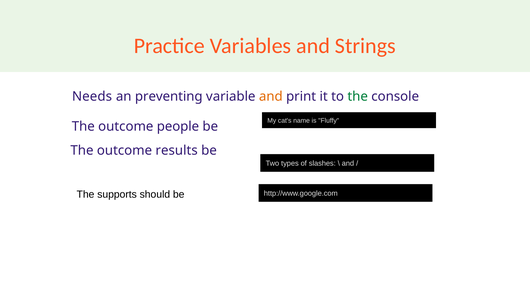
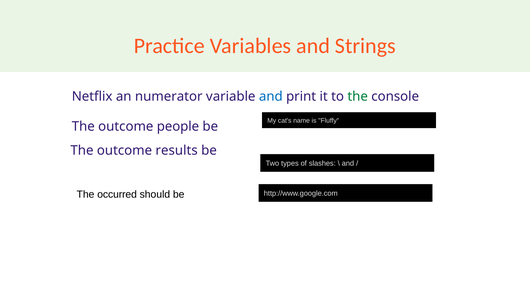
Needs: Needs -> Netflix
preventing: preventing -> numerator
and at (271, 96) colour: orange -> blue
supports: supports -> occurred
